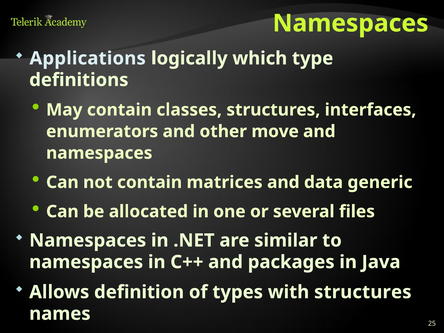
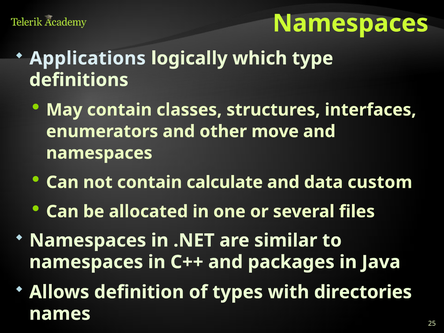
matrices: matrices -> calculate
generic: generic -> custom
with structures: structures -> directories
